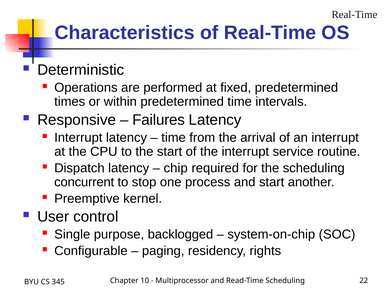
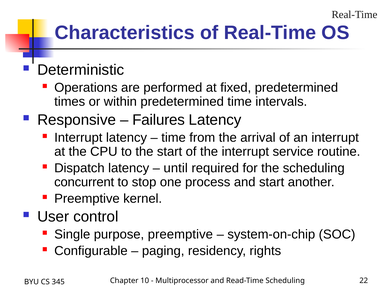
chip: chip -> until
purpose backlogged: backlogged -> preemptive
